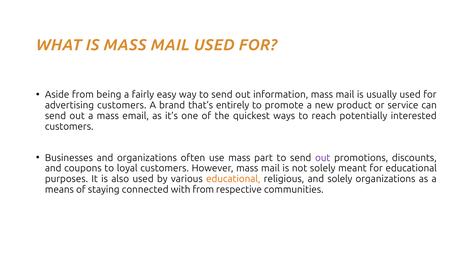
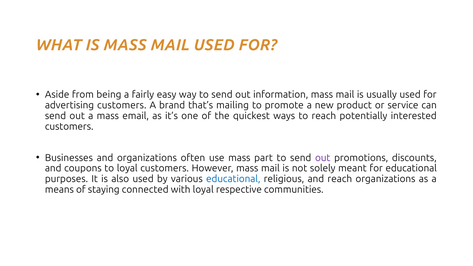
entirely: entirely -> mailing
educational at (233, 179) colour: orange -> blue
and solely: solely -> reach
with from: from -> loyal
